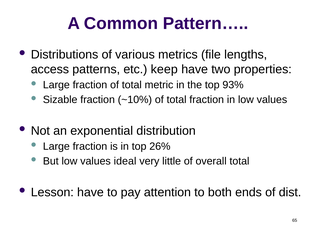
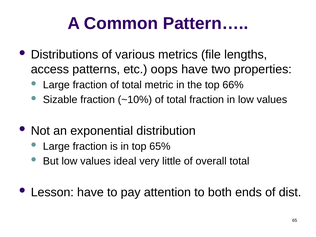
keep: keep -> oops
93%: 93% -> 66%
26%: 26% -> 65%
